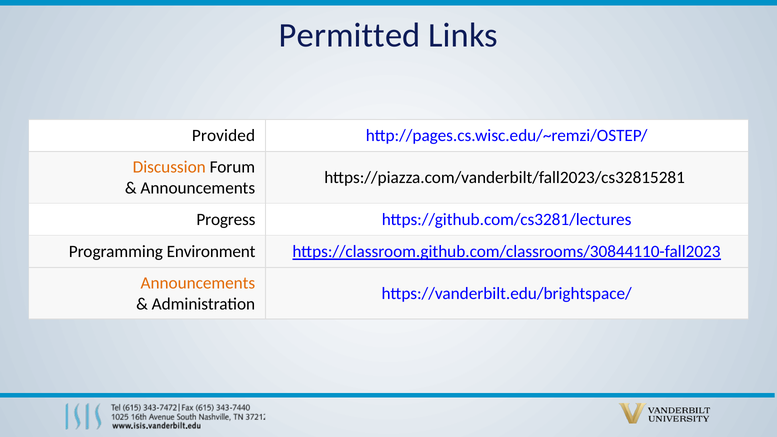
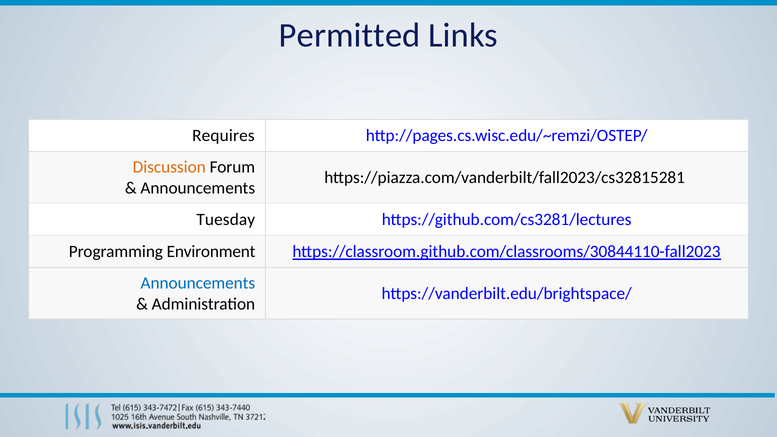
Provided: Provided -> Requires
Progress: Progress -> Tuesday
Announcements at (198, 283) colour: orange -> blue
